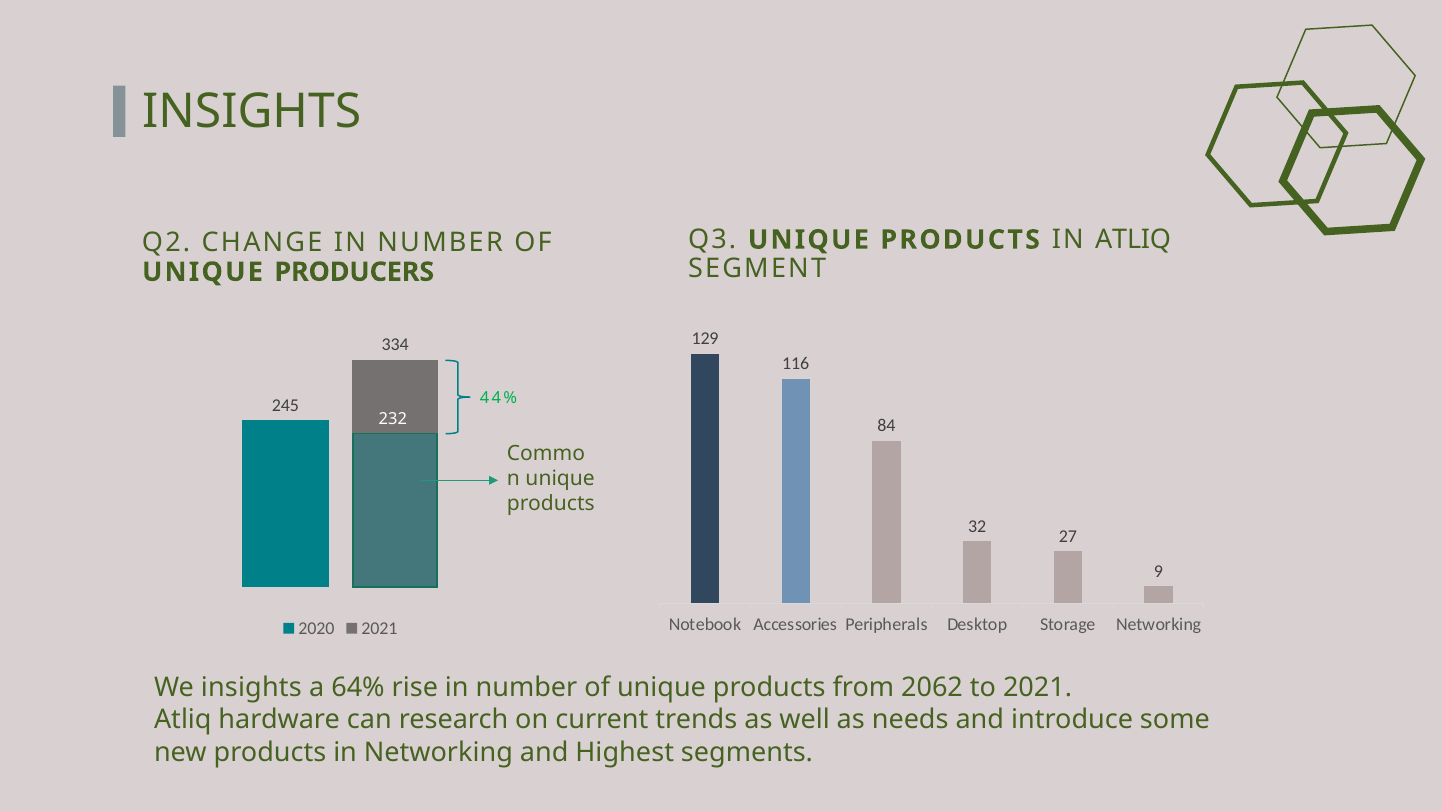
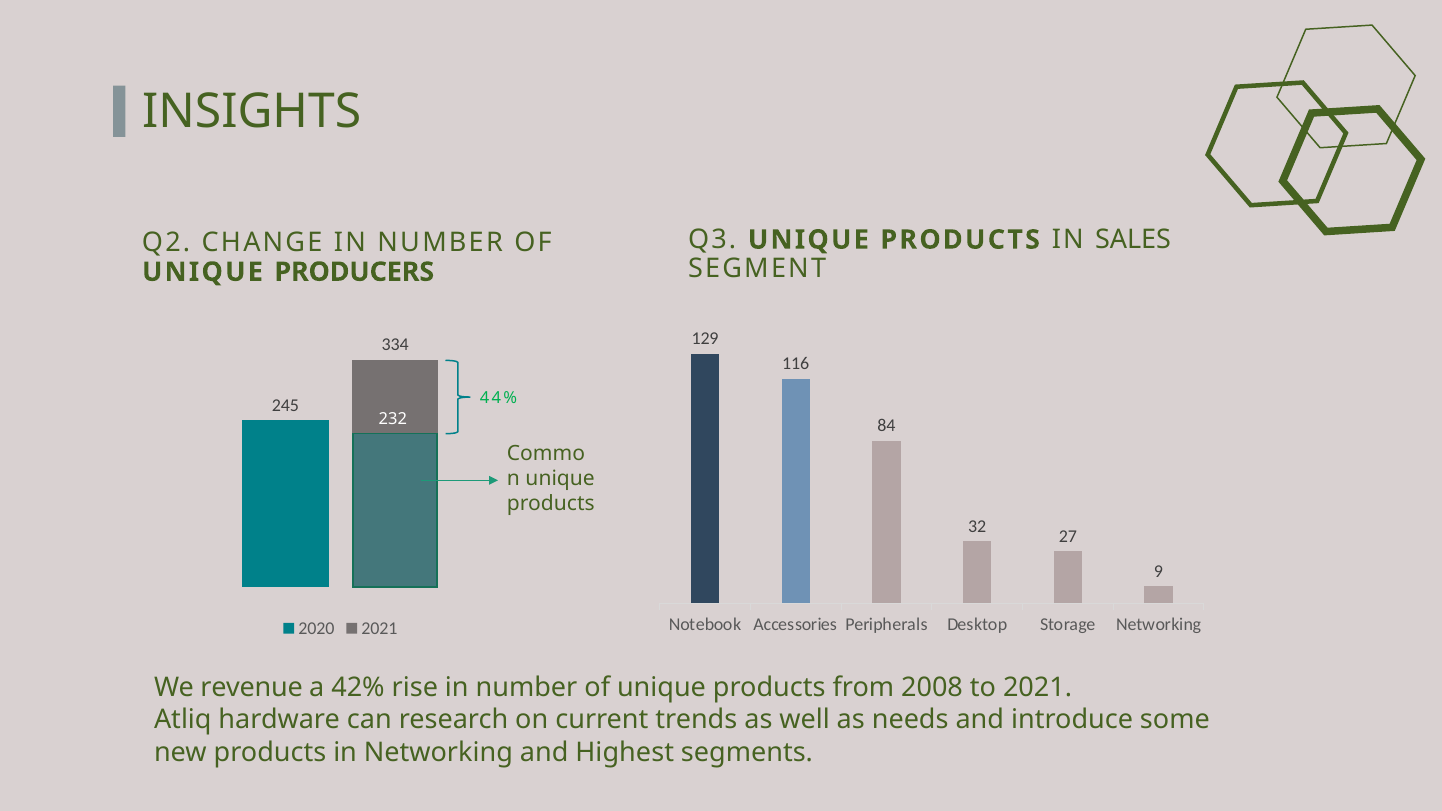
IN ATLIQ: ATLIQ -> SALES
We insights: insights -> revenue
64%: 64% -> 42%
2062: 2062 -> 2008
